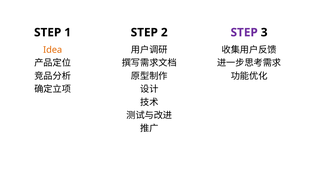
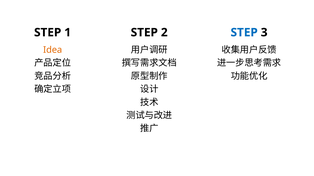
STEP at (244, 33) colour: purple -> blue
